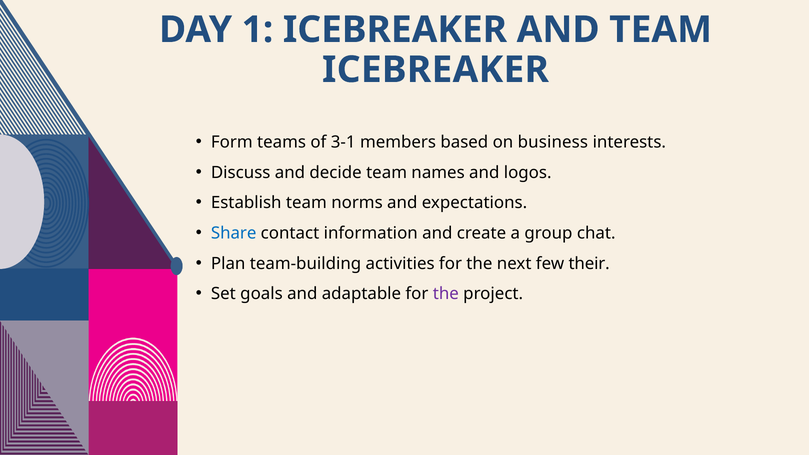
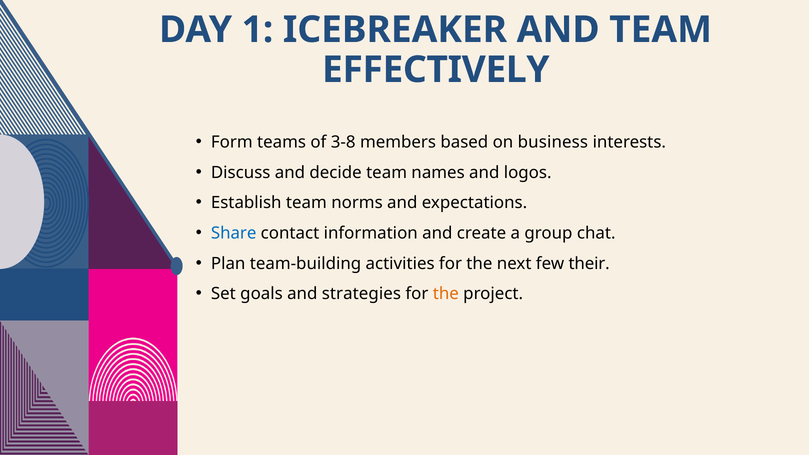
ICEBREAKER at (435, 70): ICEBREAKER -> EFFECTIVELY
3-1: 3-1 -> 3-8
adaptable: adaptable -> strategies
the at (446, 294) colour: purple -> orange
